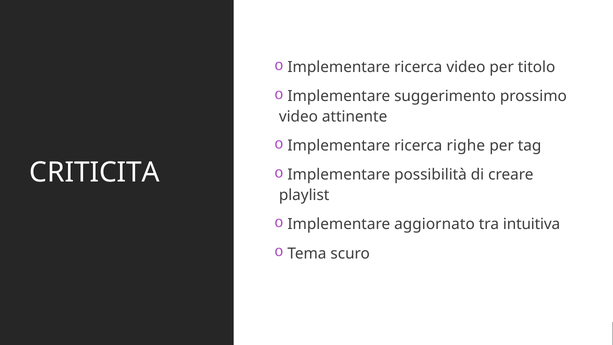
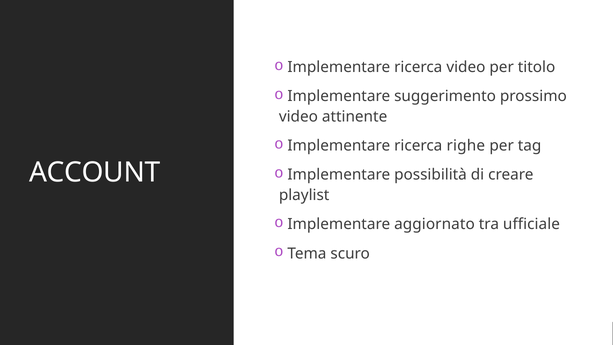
CRITICITA: CRITICITA -> ACCOUNT
intuitiva: intuitiva -> ufficiale
